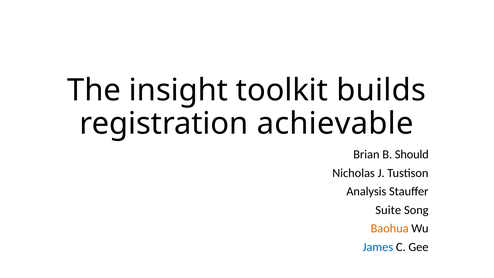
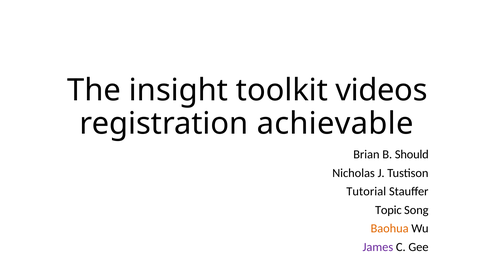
builds: builds -> videos
Analysis: Analysis -> Tutorial
Suite: Suite -> Topic
James colour: blue -> purple
